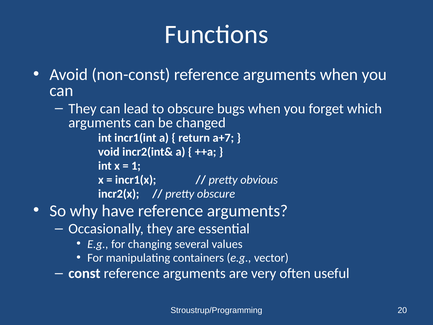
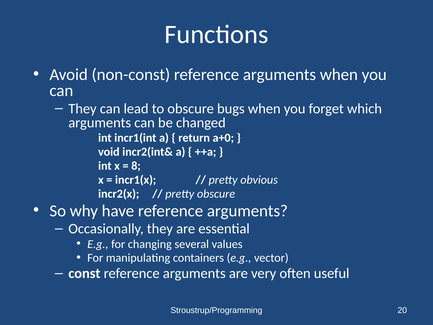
a+7: a+7 -> a+0
1: 1 -> 8
